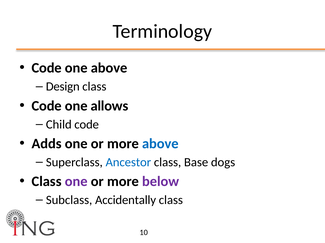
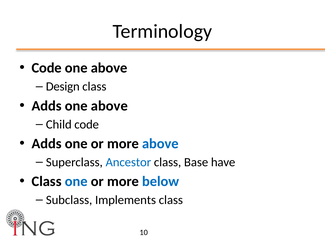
Code at (47, 106): Code -> Adds
allows at (109, 106): allows -> above
dogs: dogs -> have
one at (76, 182) colour: purple -> blue
below colour: purple -> blue
Accidentally: Accidentally -> Implements
